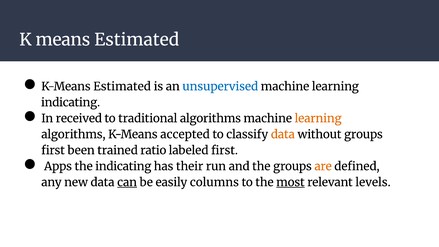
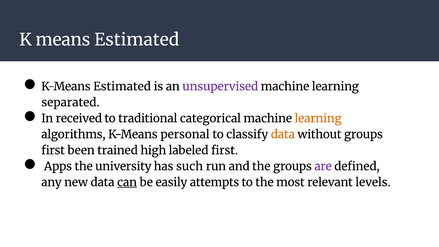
unsupervised colour: blue -> purple
indicating at (71, 102): indicating -> separated
traditional algorithms: algorithms -> categorical
accepted: accepted -> personal
ratio: ratio -> high
the indicating: indicating -> university
their: their -> such
are colour: orange -> purple
columns: columns -> attempts
most underline: present -> none
